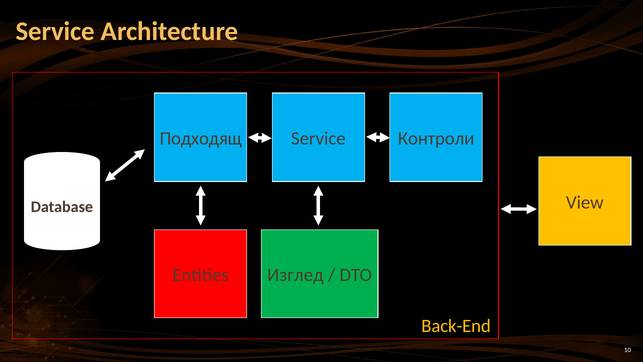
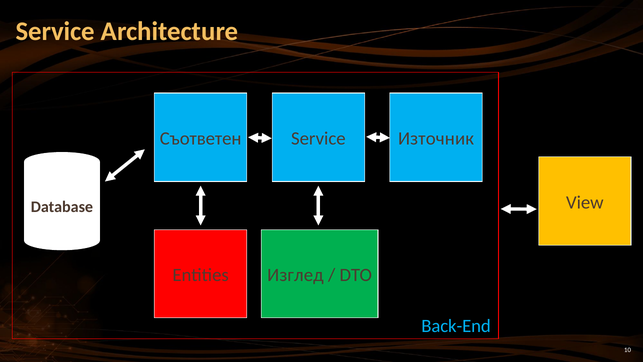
Подходящ: Подходящ -> Съответен
Контроли: Контроли -> Източник
Back-End colour: yellow -> light blue
